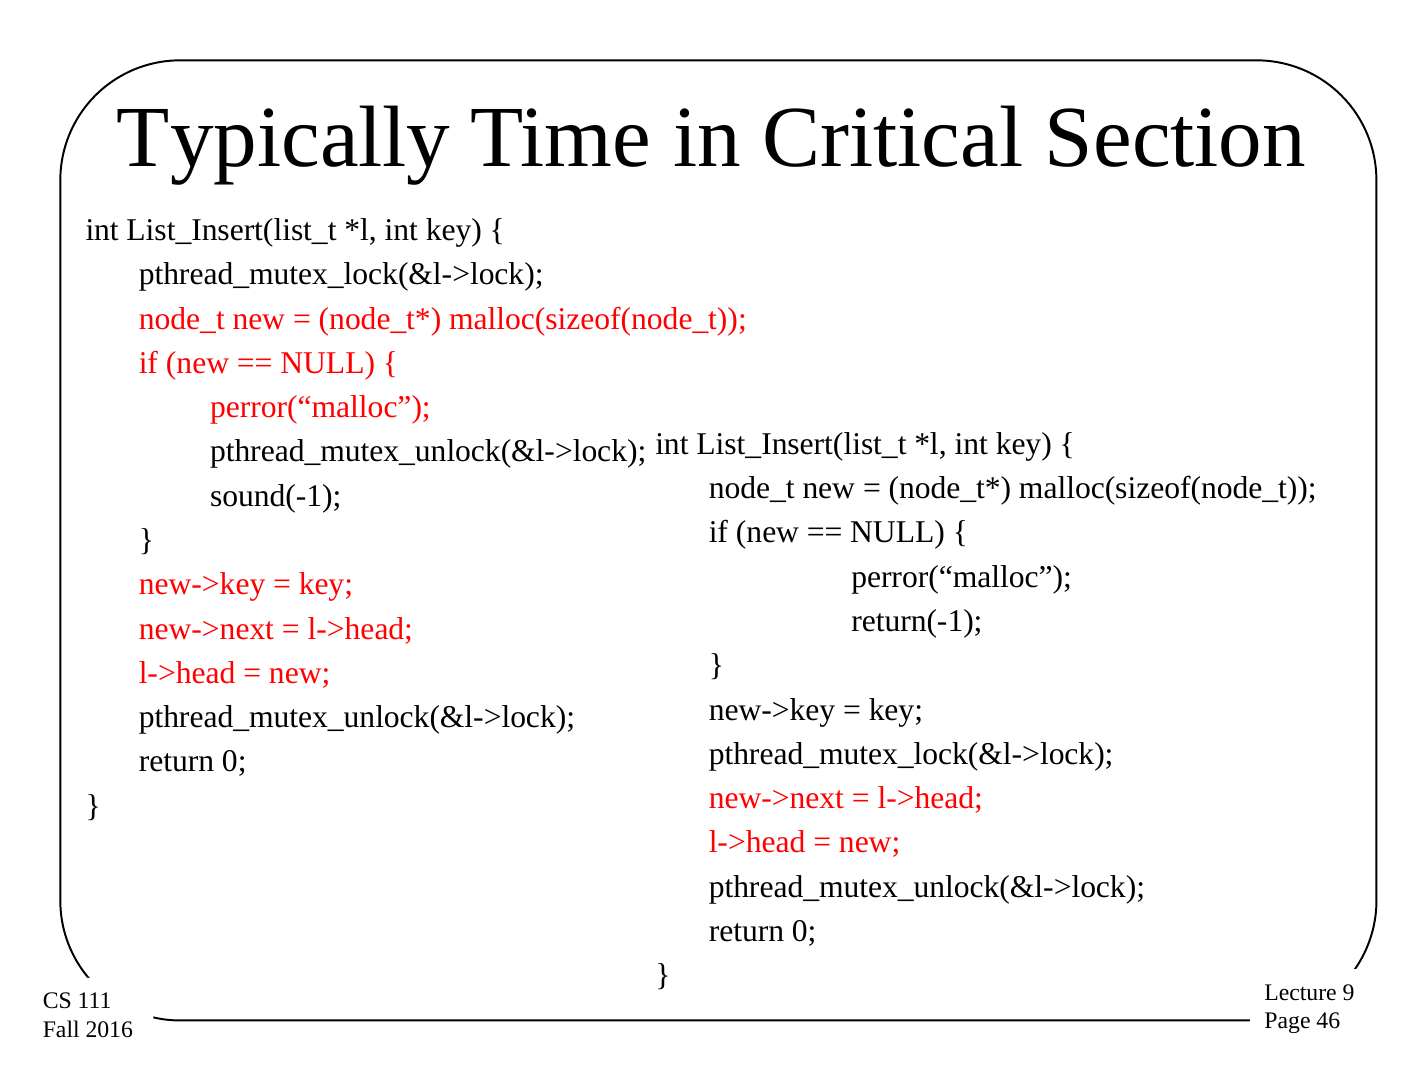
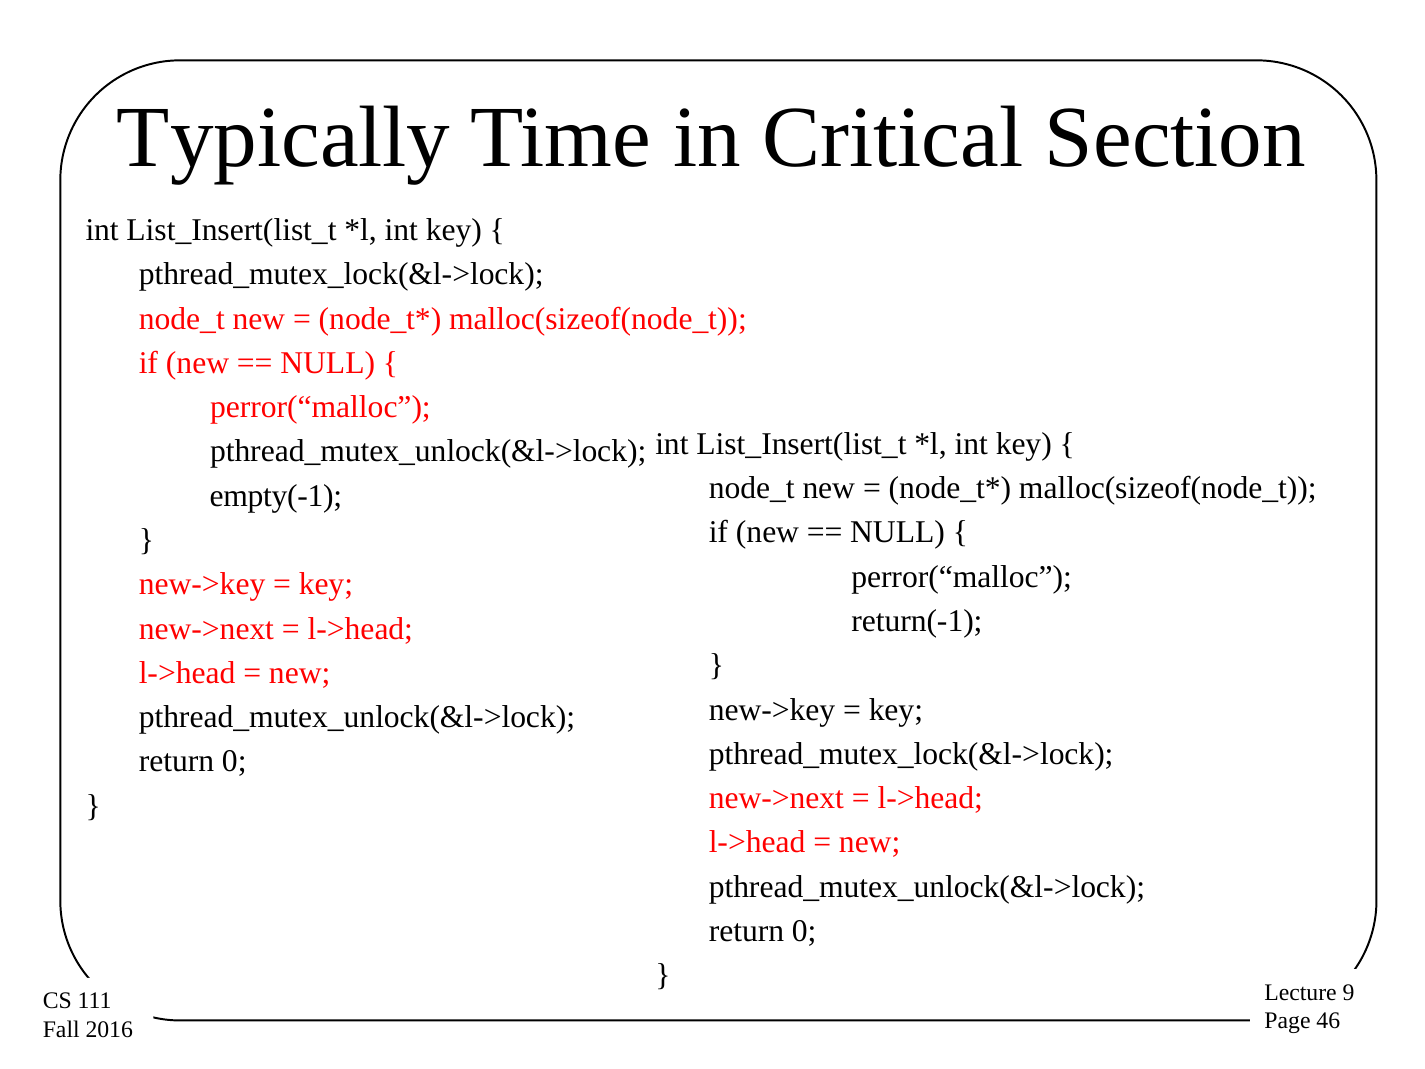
sound(-1: sound(-1 -> empty(-1
